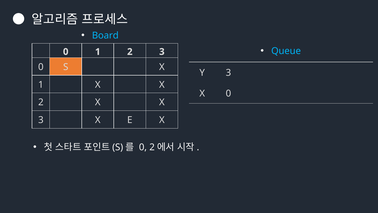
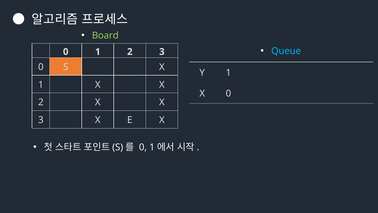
Board colour: light blue -> light green
Y 3: 3 -> 1
2 at (152, 147): 2 -> 1
